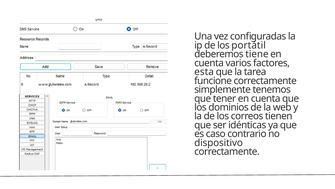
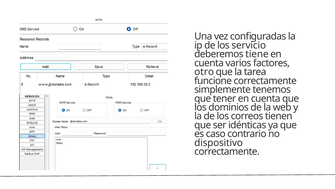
portátil: portátil -> servicio
esta: esta -> otro
